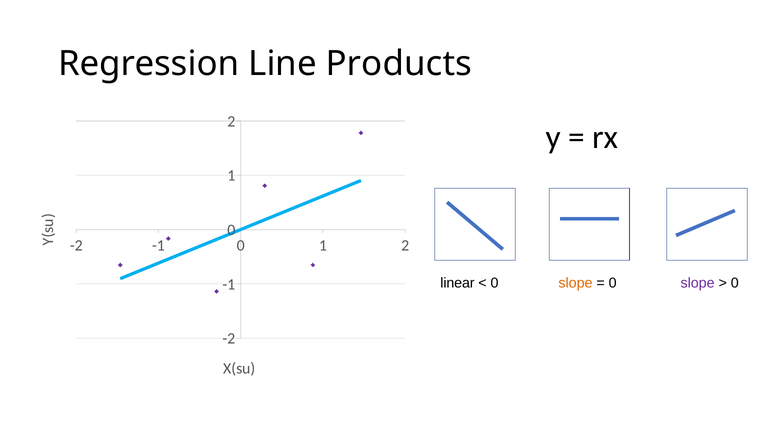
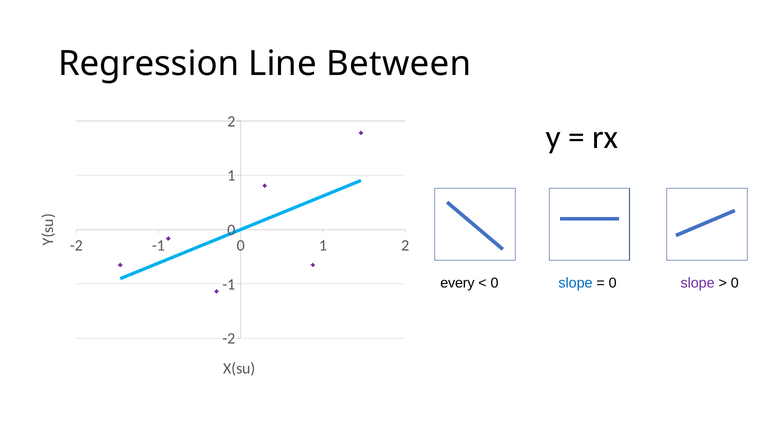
Products: Products -> Between
linear: linear -> every
slope at (575, 283) colour: orange -> blue
